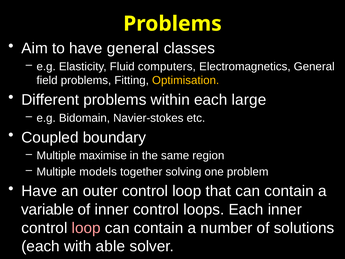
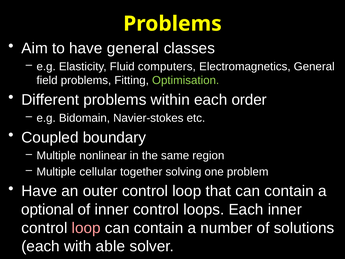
Optimisation colour: yellow -> light green
large: large -> order
maximise: maximise -> nonlinear
models: models -> cellular
variable: variable -> optional
